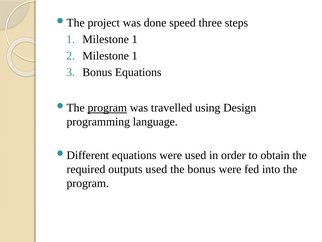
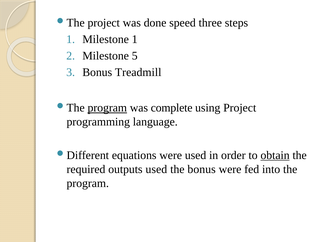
2 Milestone 1: 1 -> 5
Bonus Equations: Equations -> Treadmill
travelled: travelled -> complete
using Design: Design -> Project
obtain underline: none -> present
